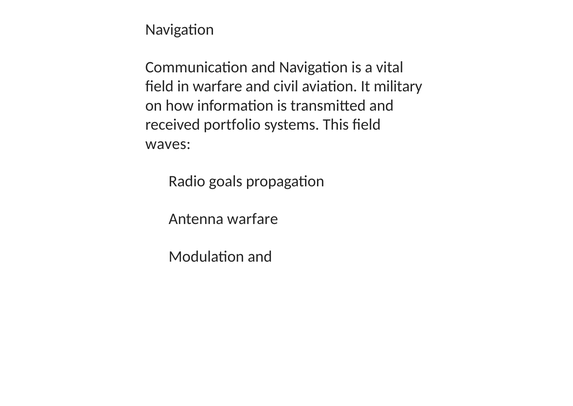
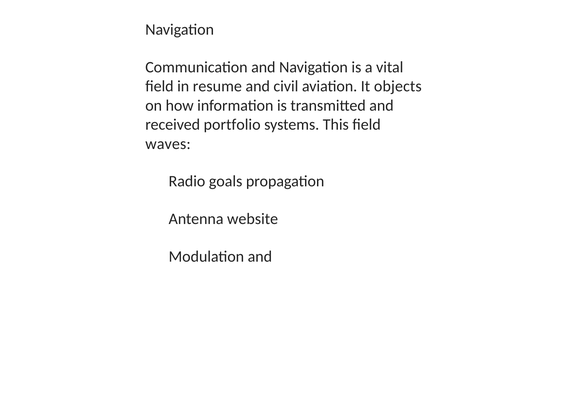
in warfare: warfare -> resume
military: military -> objects
warfare at (253, 219): warfare -> website
